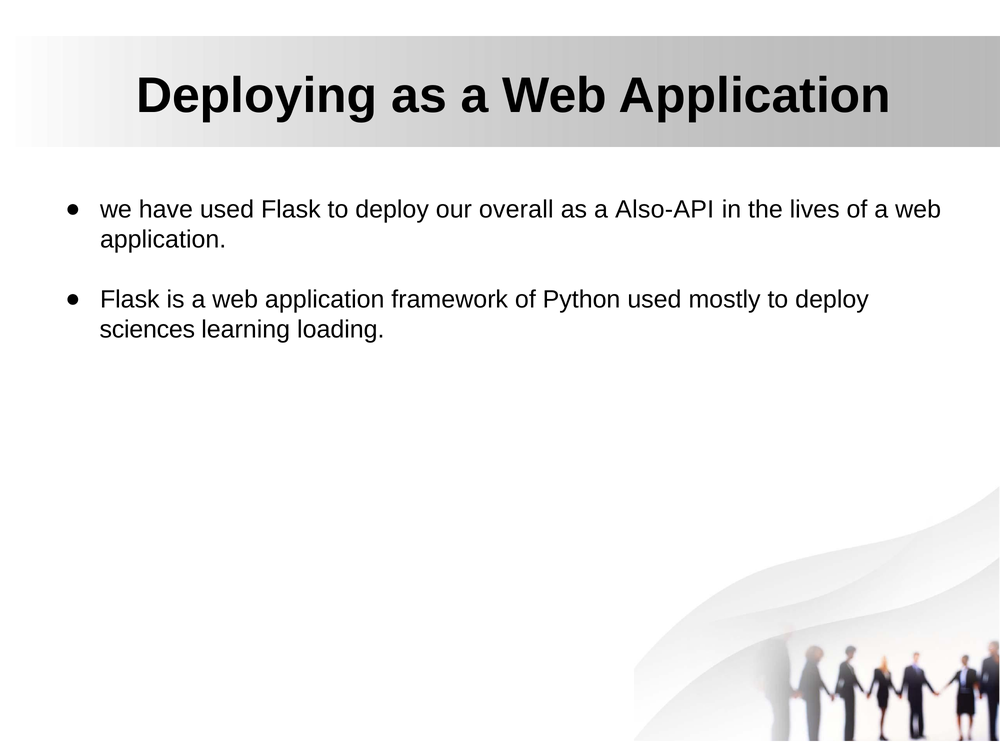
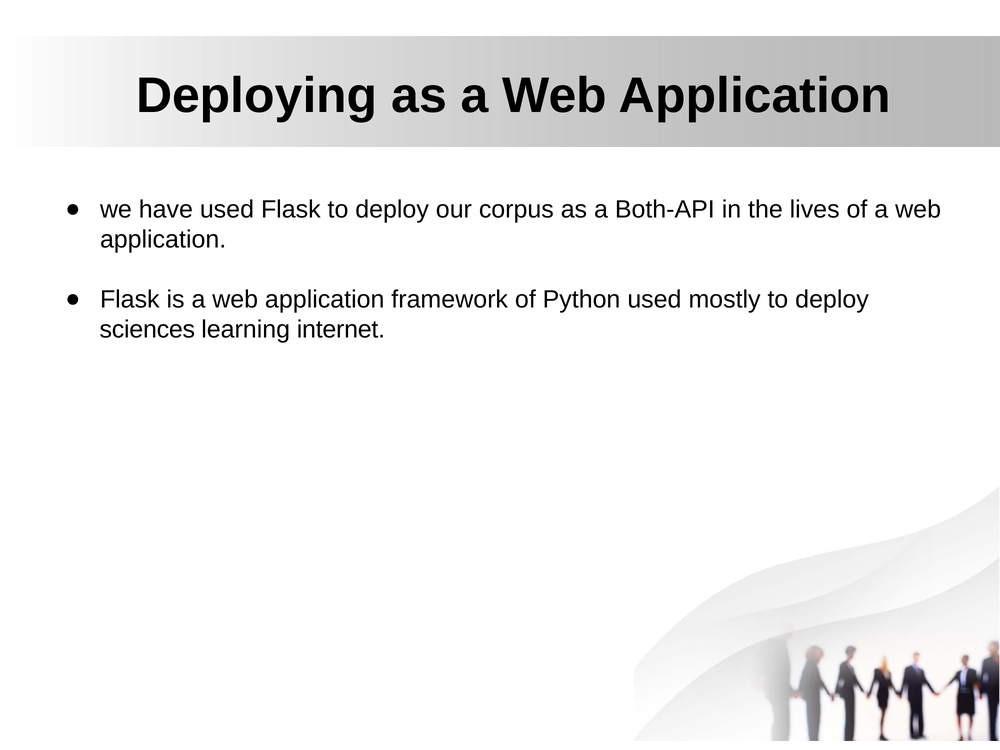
overall: overall -> corpus
Also-API: Also-API -> Both-API
loading: loading -> internet
